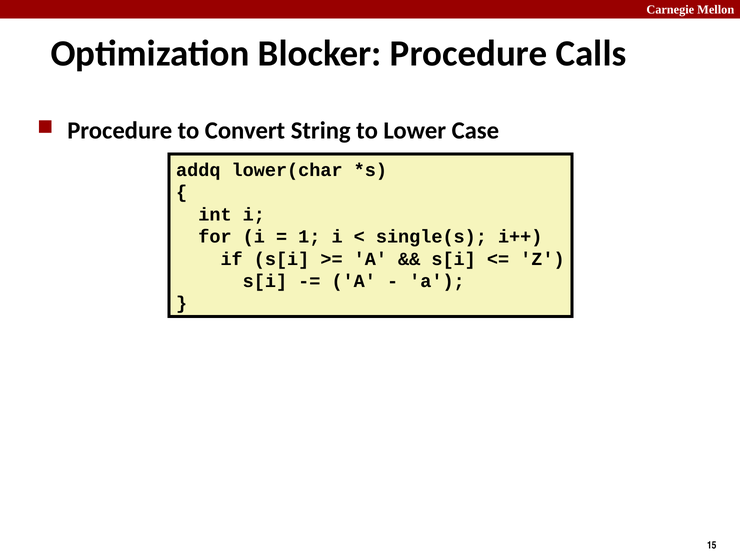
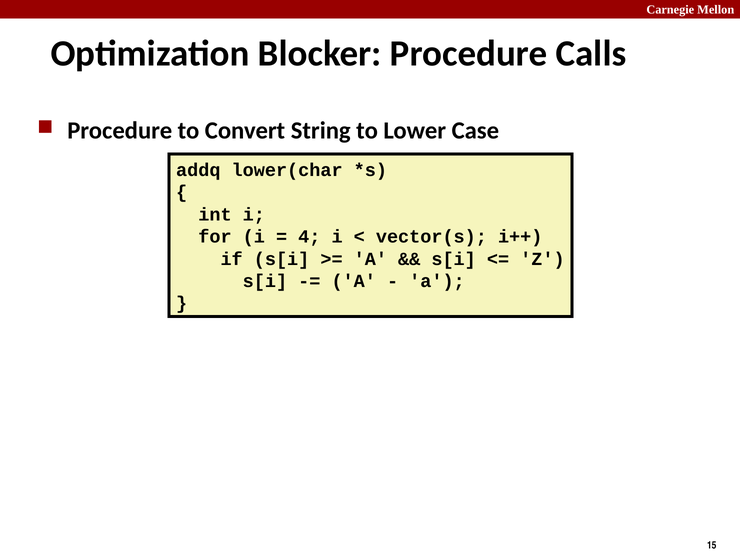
1: 1 -> 4
single(s: single(s -> vector(s
